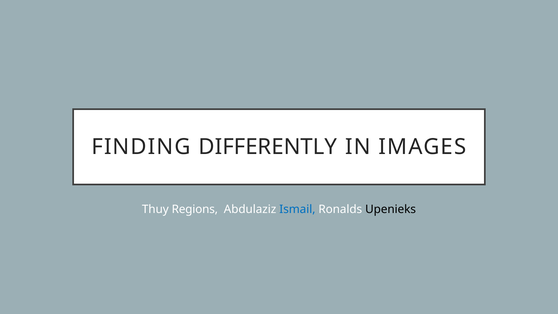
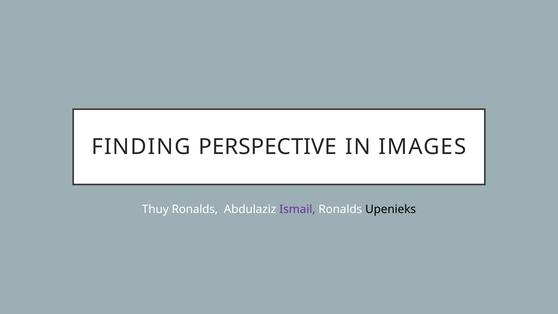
DIFFERENTLY: DIFFERENTLY -> PERSPECTIVE
Thuy Regions: Regions -> Ronalds
Ismail colour: blue -> purple
